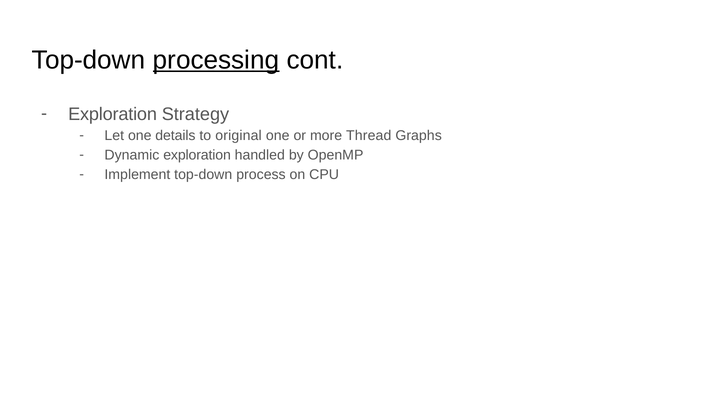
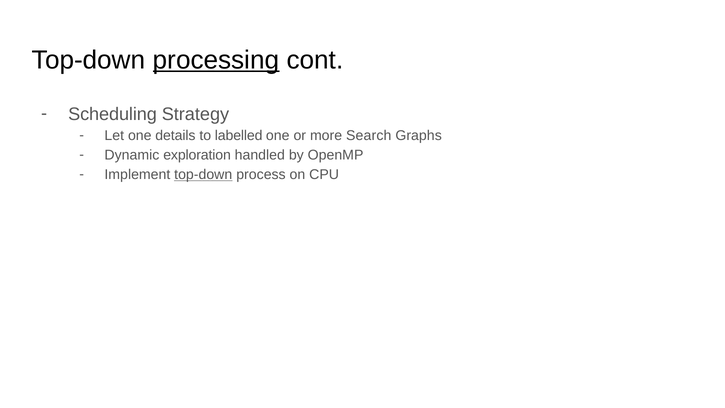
Exploration at (113, 114): Exploration -> Scheduling
original: original -> labelled
Thread: Thread -> Search
top-down at (203, 175) underline: none -> present
